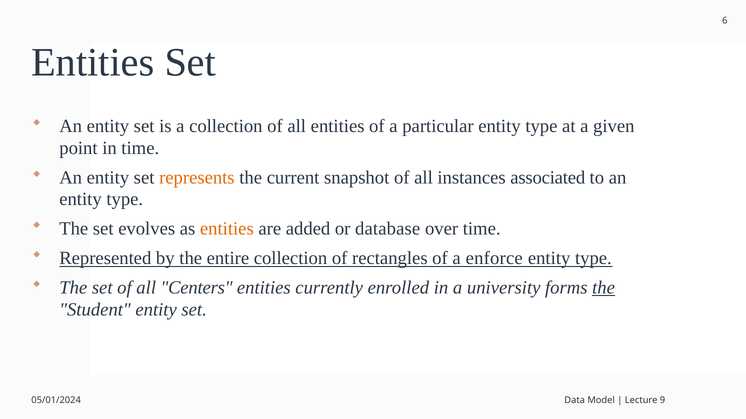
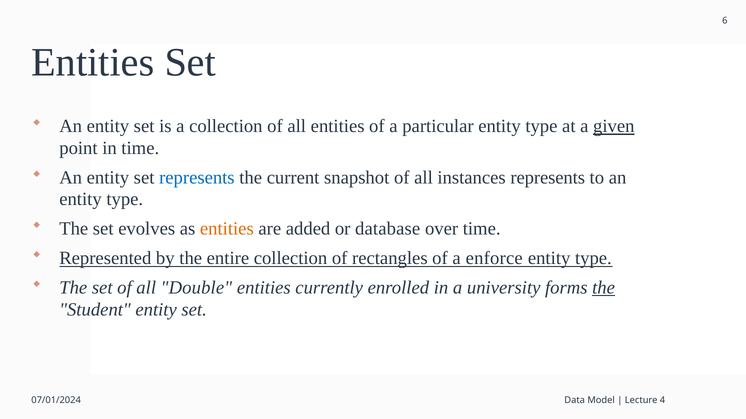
given underline: none -> present
represents at (197, 178) colour: orange -> blue
instances associated: associated -> represents
Centers: Centers -> Double
05/01/2024: 05/01/2024 -> 07/01/2024
9: 9 -> 4
